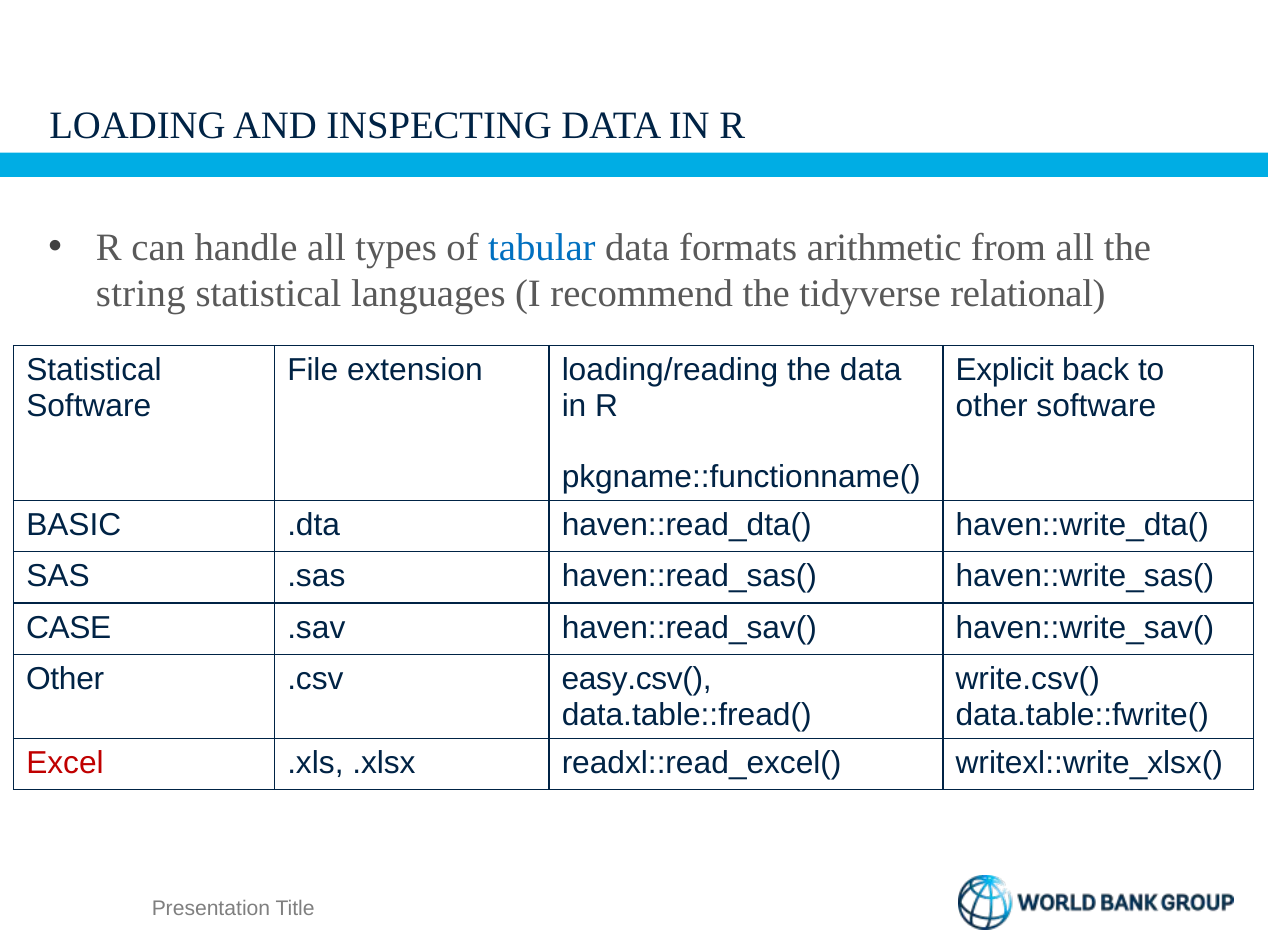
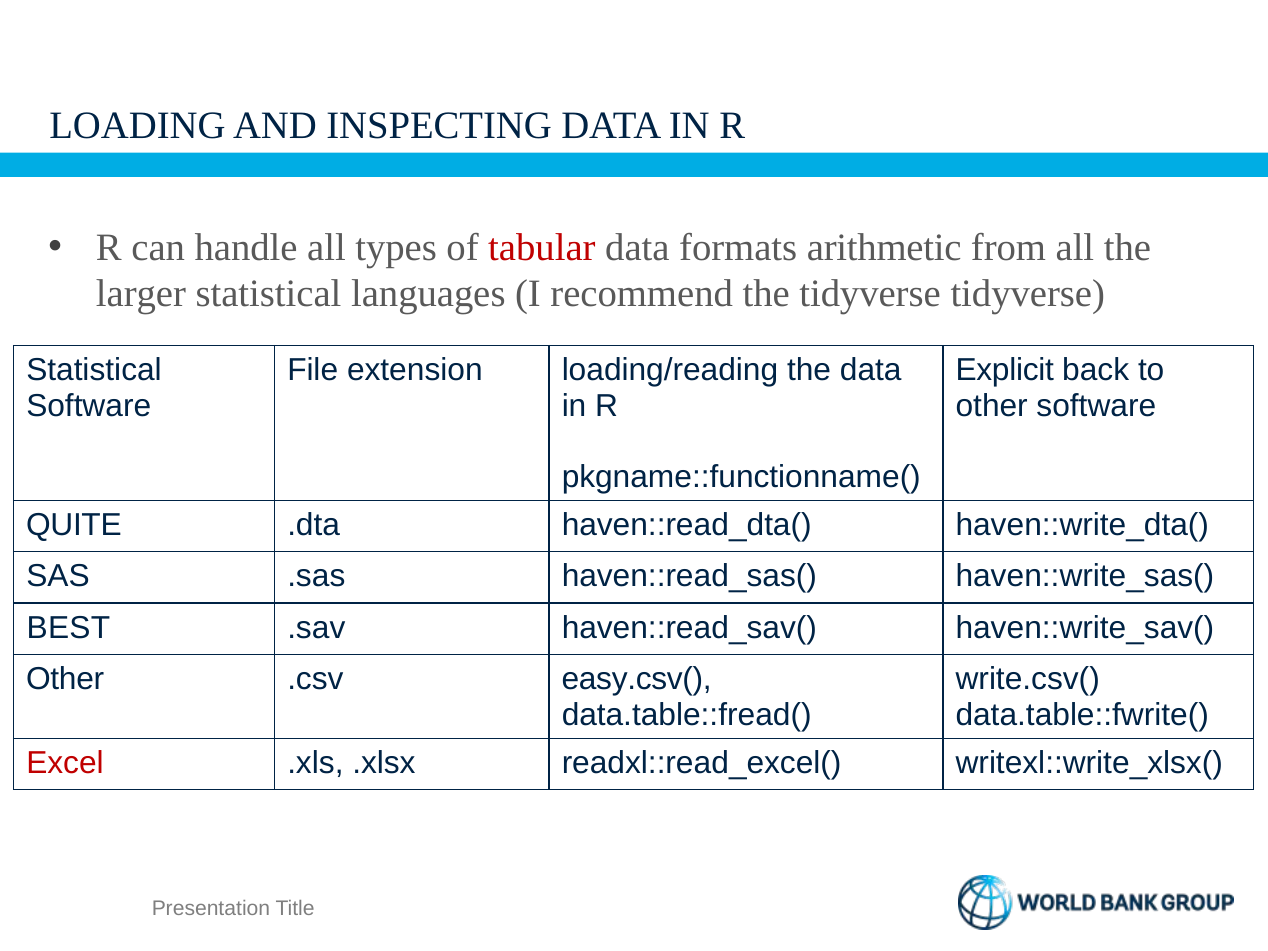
tabular colour: blue -> red
string: string -> larger
tidyverse relational: relational -> tidyverse
BASIC: BASIC -> QUITE
CASE: CASE -> BEST
